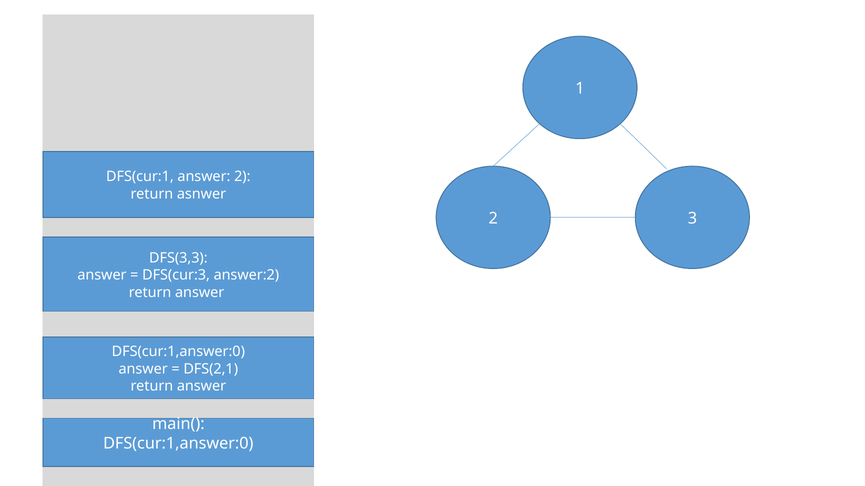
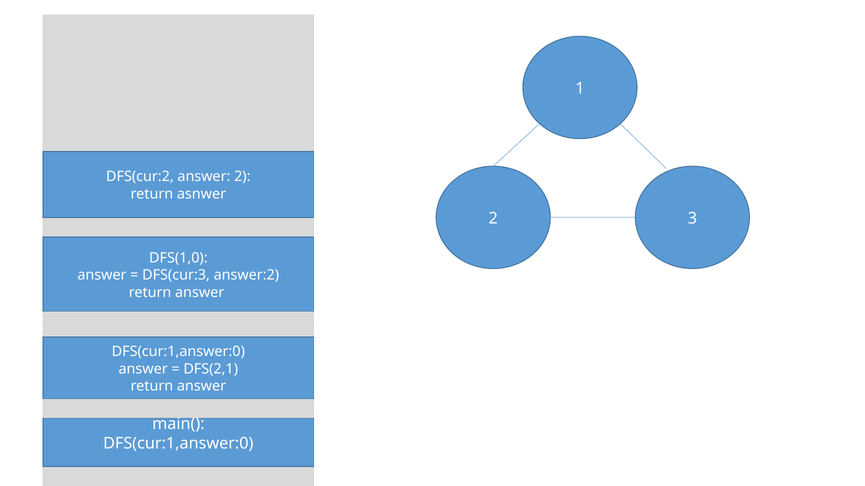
DFS(cur:1: DFS(cur:1 -> DFS(cur:2
DFS(3,3: DFS(3,3 -> DFS(1,0
